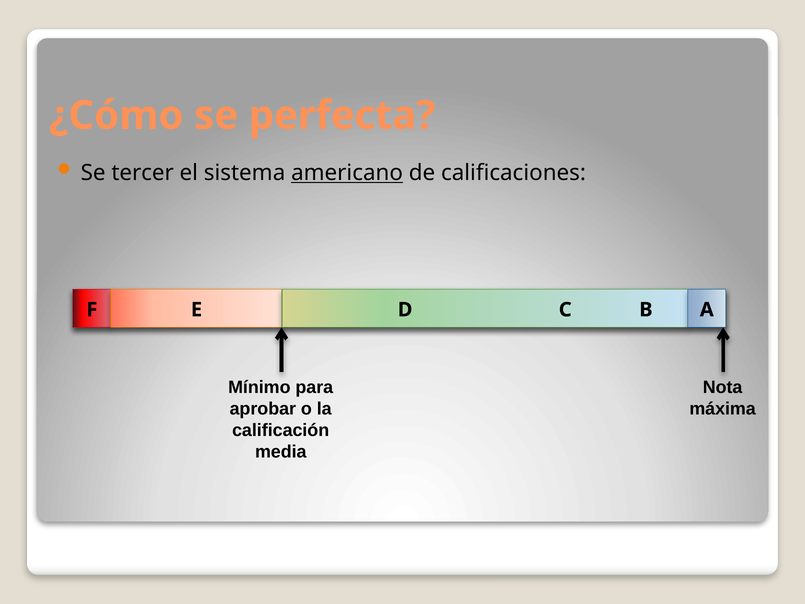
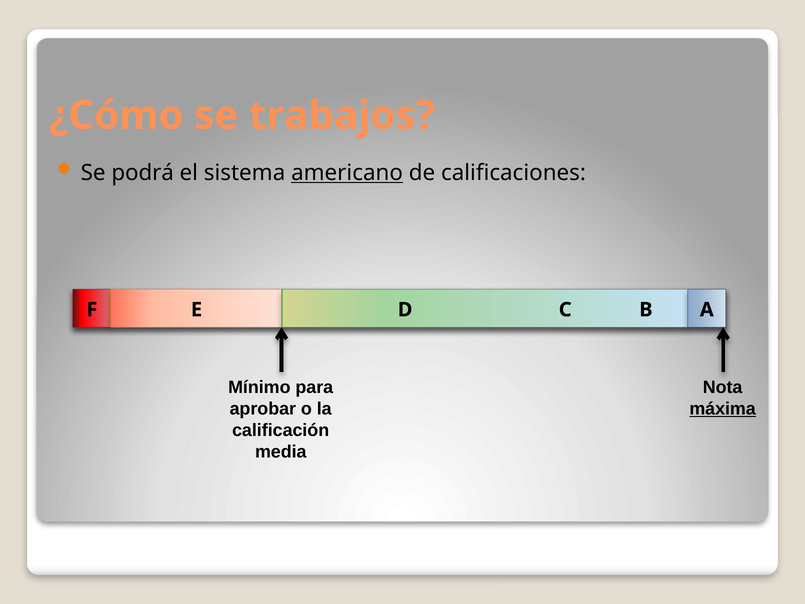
perfecta: perfecta -> trabajos
tercer: tercer -> podrá
máxima underline: none -> present
